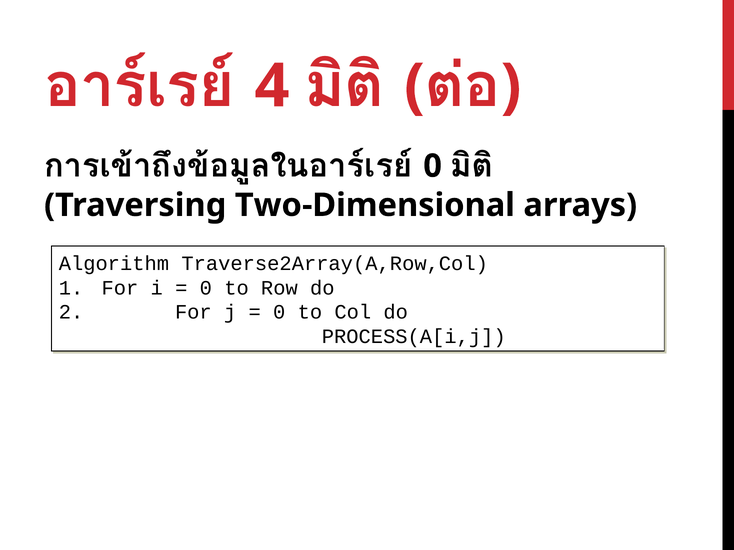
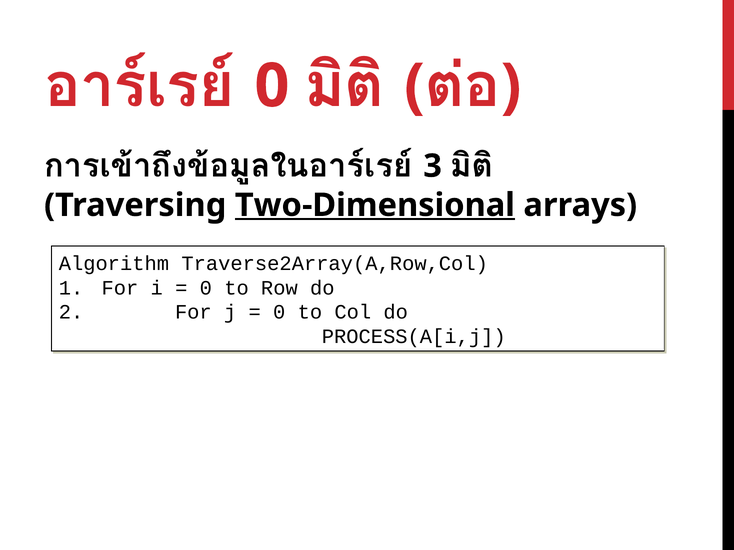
4 at (272, 86): 4 -> 0
0 at (433, 166): 0 -> 3
Two-Dimensional underline: none -> present
